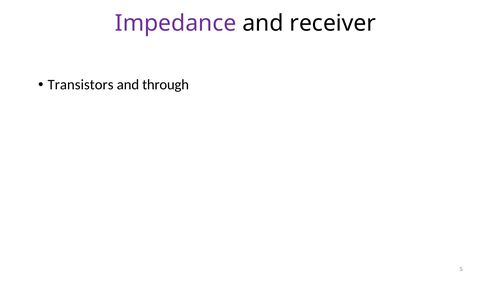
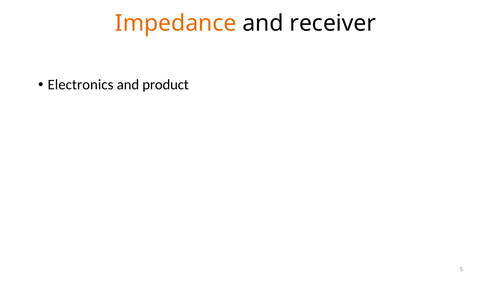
Impedance colour: purple -> orange
Transistors: Transistors -> Electronics
through: through -> product
